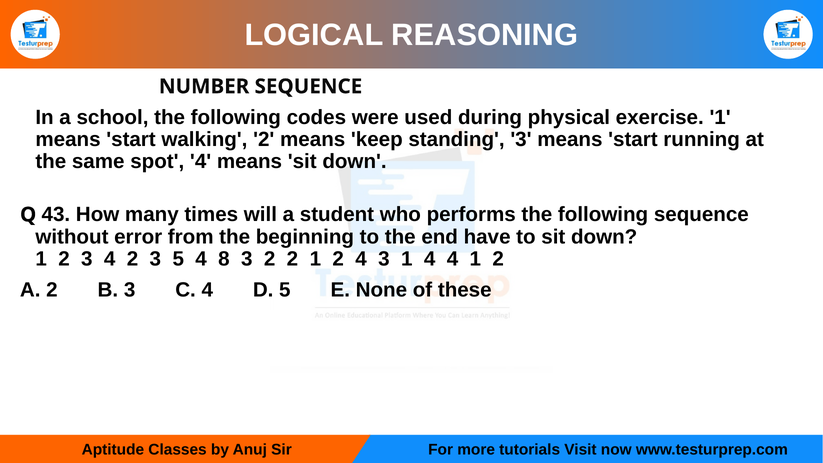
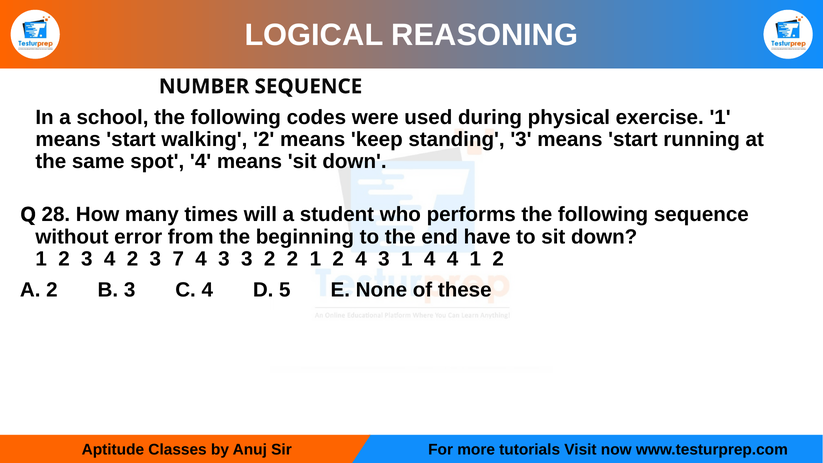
43: 43 -> 28
3 5: 5 -> 7
8 at (224, 259): 8 -> 3
